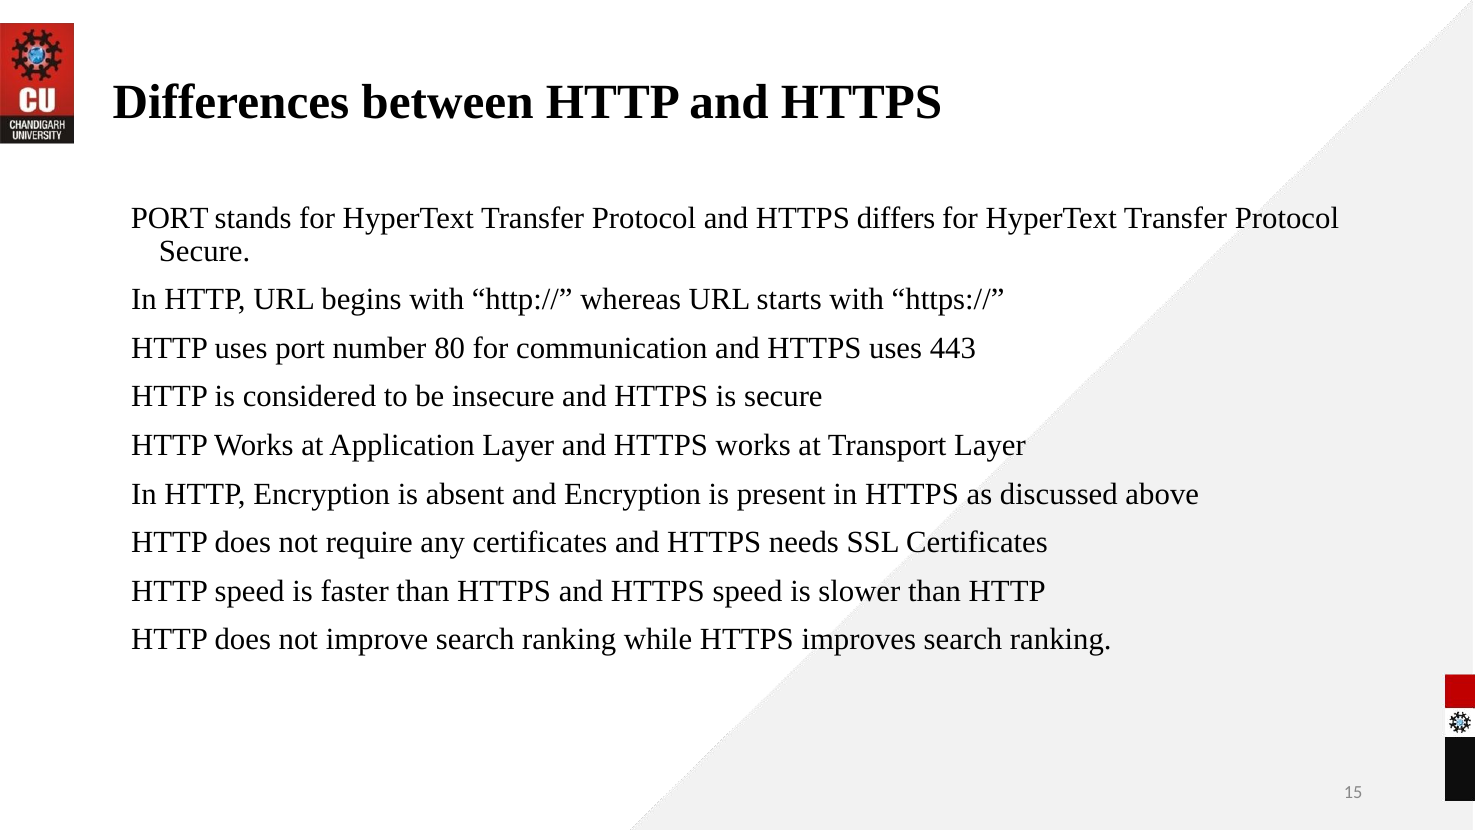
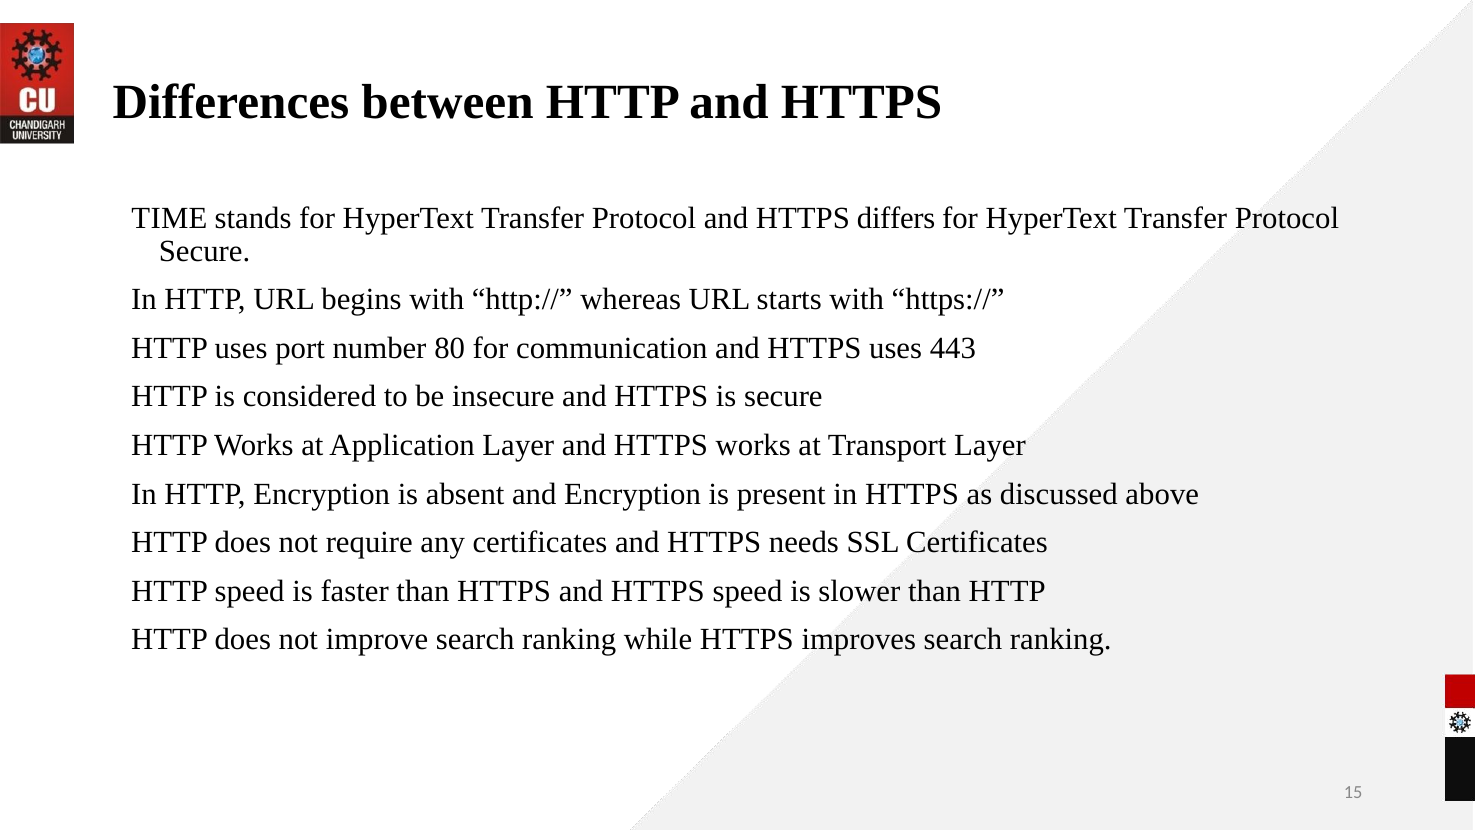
PORT at (170, 218): PORT -> TIME
